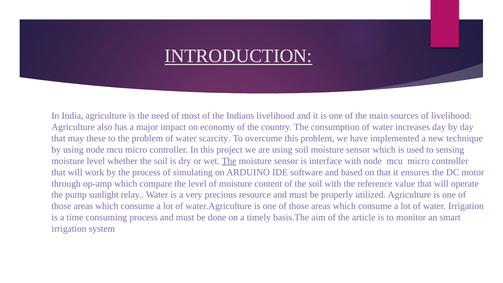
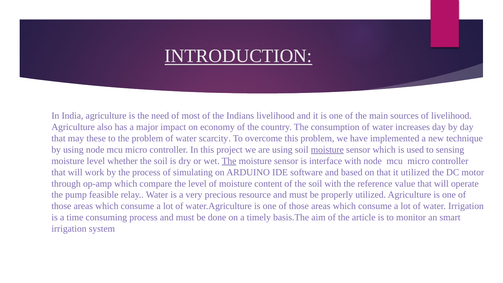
moisture at (327, 150) underline: none -> present
it ensures: ensures -> utilized
sunlight: sunlight -> feasible
